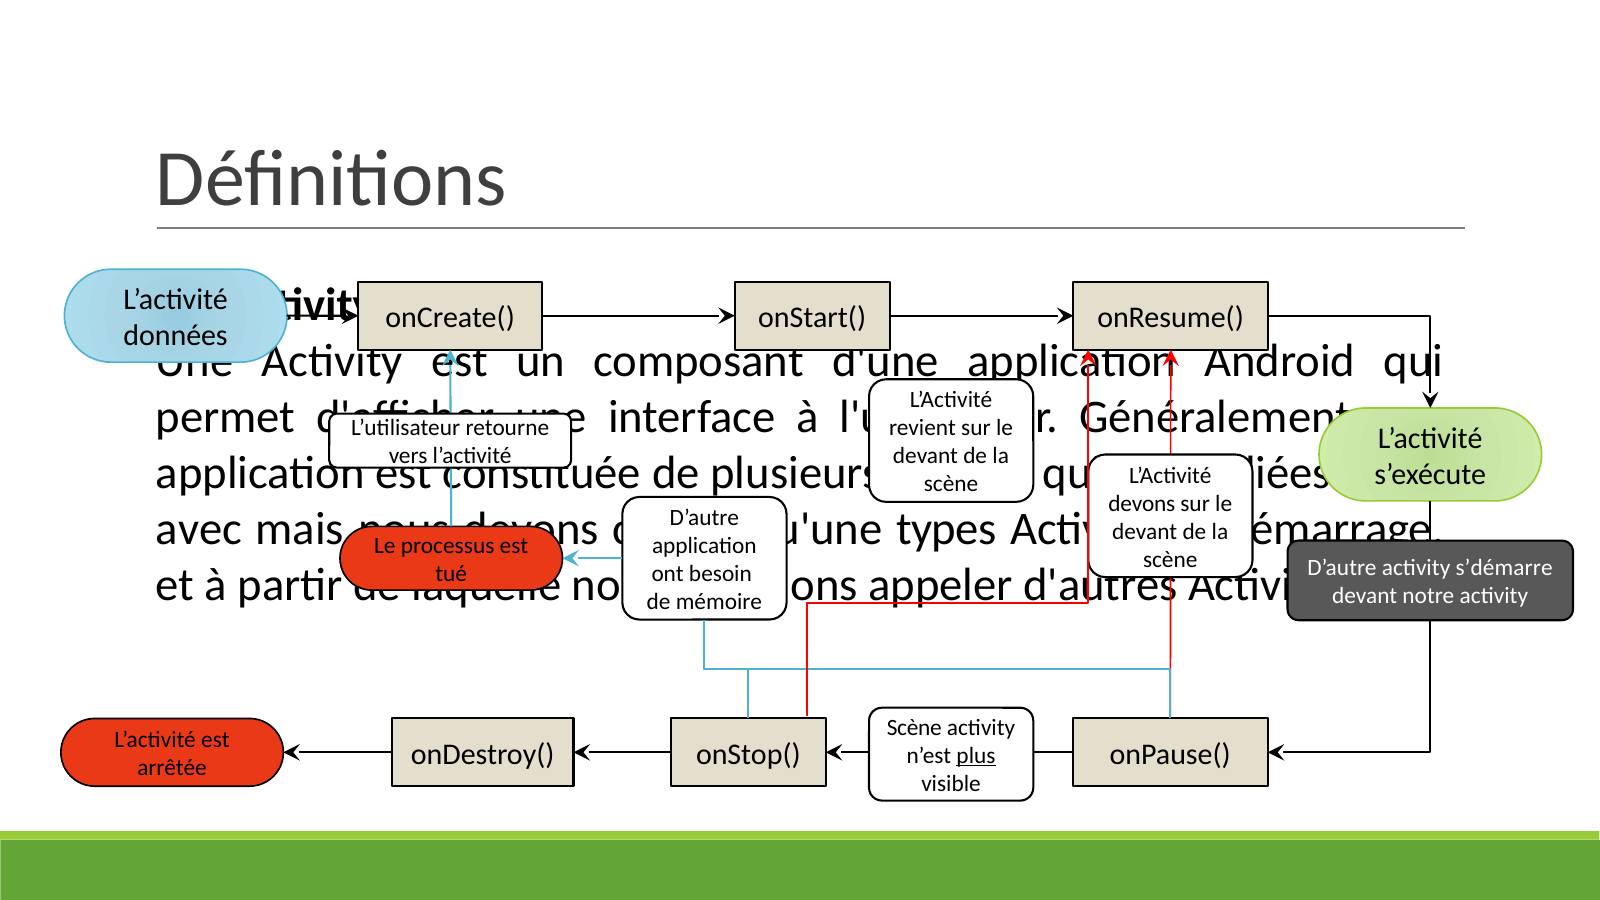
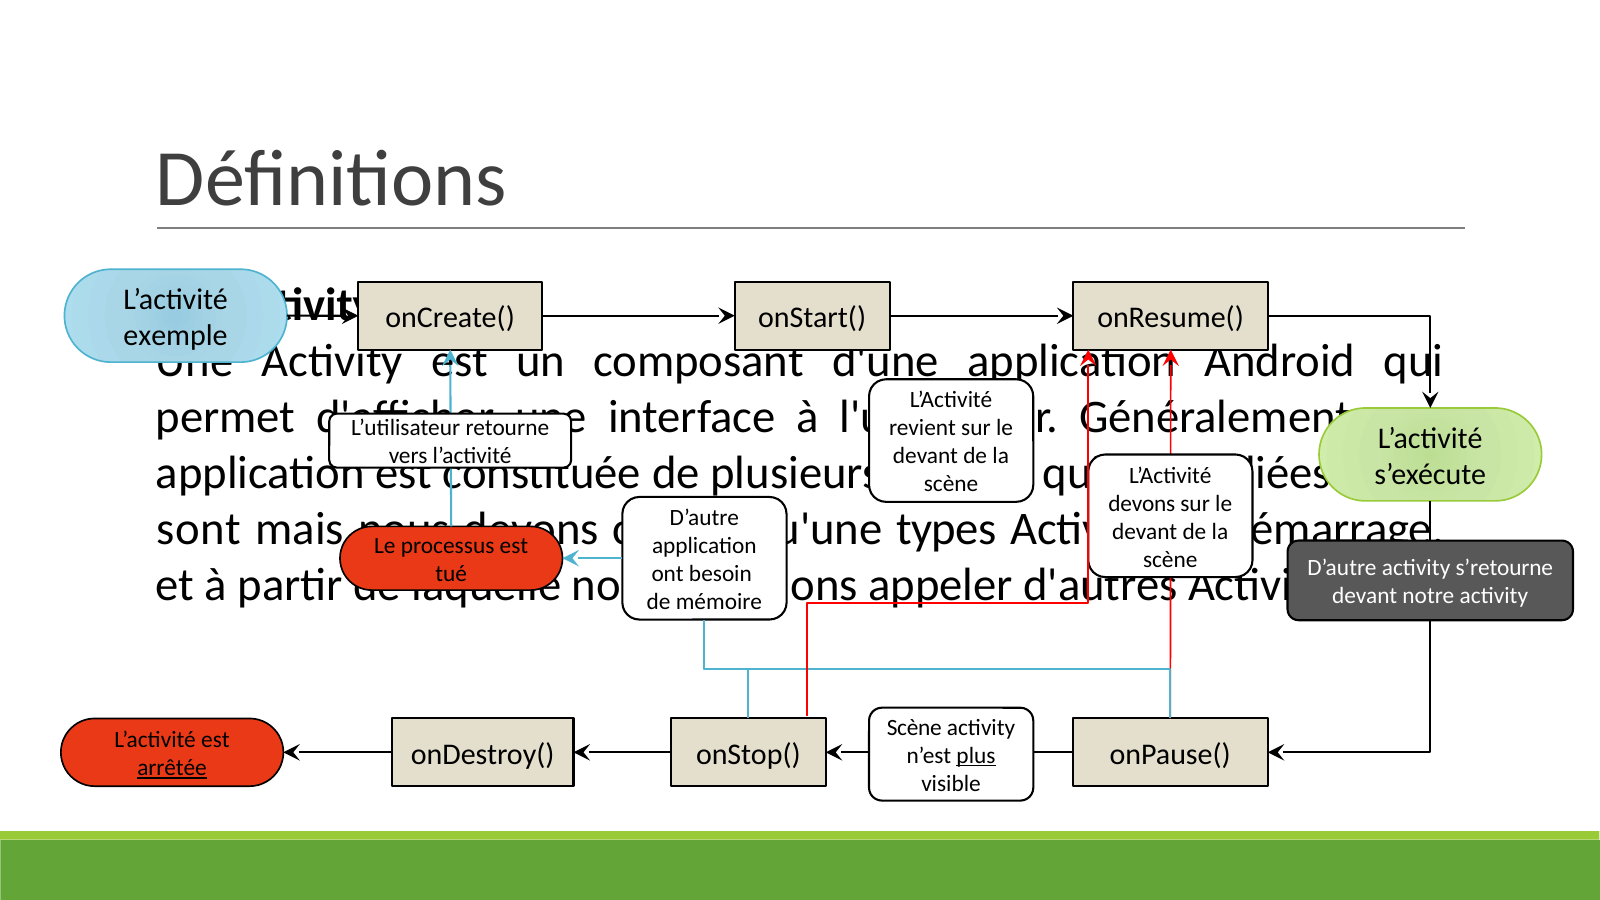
données: données -> exemple
avec at (199, 529): avec -> sont
s’démarre: s’démarre -> s’retourne
arrêtée underline: none -> present
